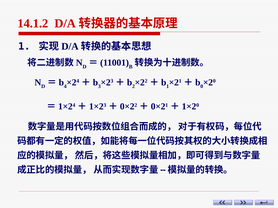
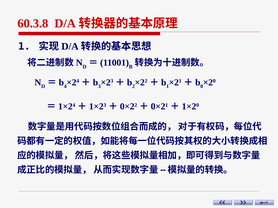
14.1.2: 14.1.2 -> 60.3.8
